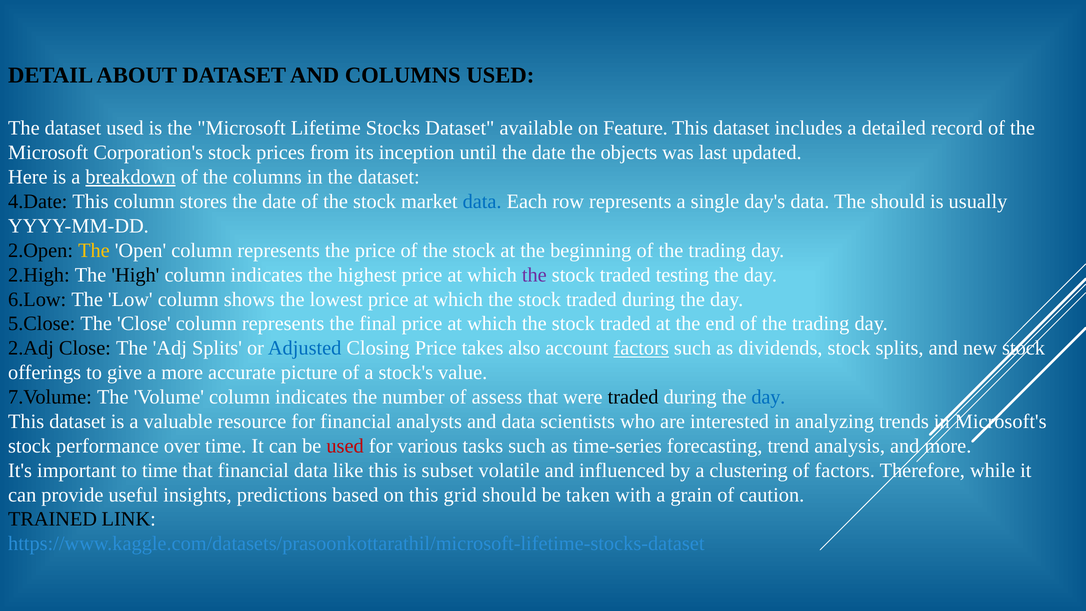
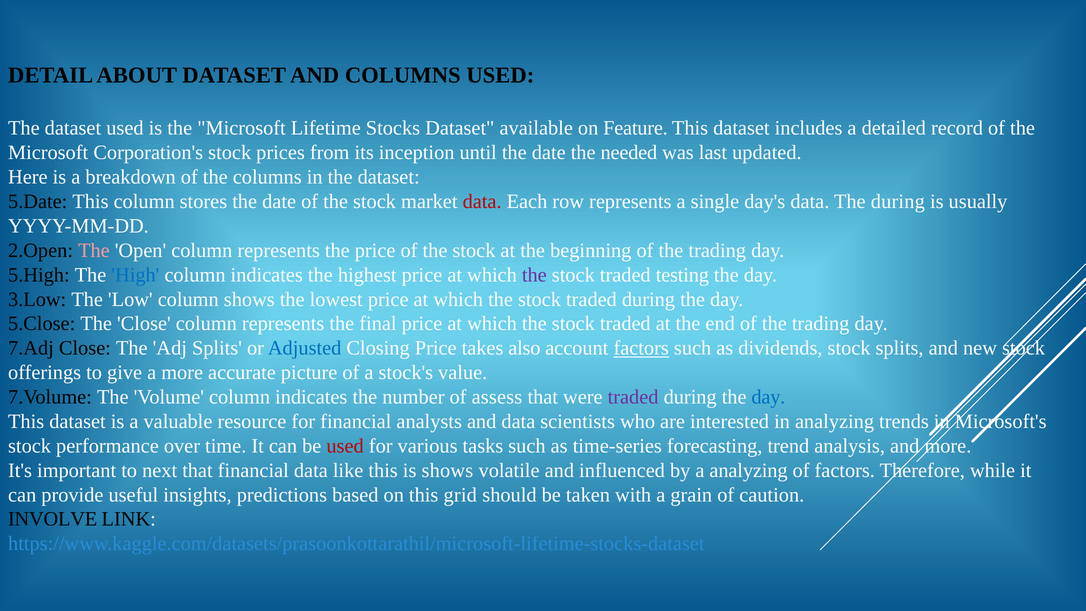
objects: objects -> needed
breakdown underline: present -> none
4.Date: 4.Date -> 5.Date
data at (482, 201) colour: blue -> red
The should: should -> during
The at (94, 250) colour: yellow -> pink
2.High: 2.High -> 5.High
High colour: black -> blue
6.Low: 6.Low -> 3.Low
2.Adj: 2.Adj -> 7.Adj
traded at (633, 397) colour: black -> purple
to time: time -> next
is subset: subset -> shows
a clustering: clustering -> analyzing
TRAINED: TRAINED -> INVOLVE
